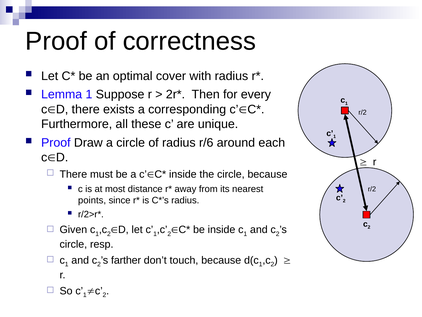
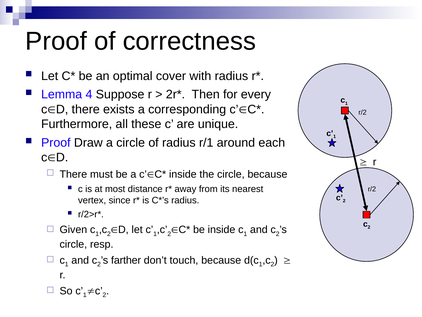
Lemma 1: 1 -> 4
r/6: r/6 -> r/1
points: points -> vertex
